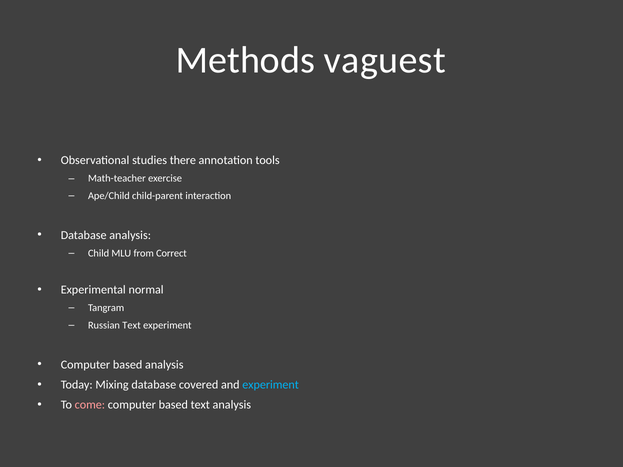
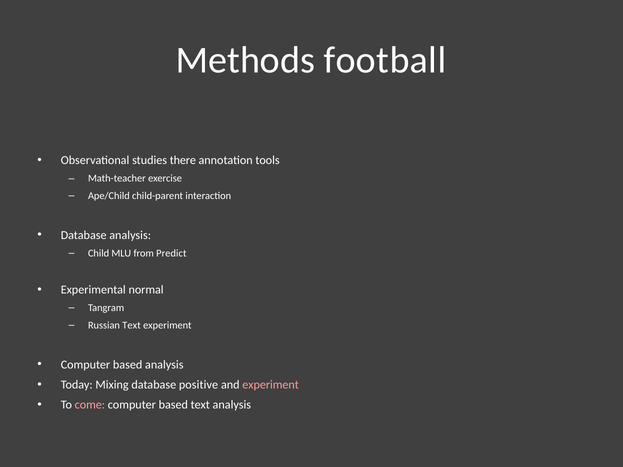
vaguest: vaguest -> football
Correct: Correct -> Predict
covered: covered -> positive
experiment at (271, 385) colour: light blue -> pink
